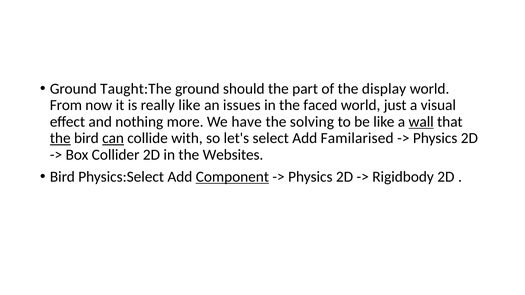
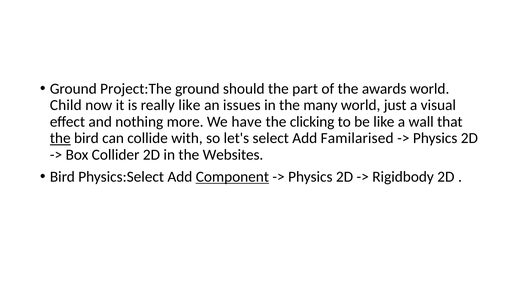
Taught:The: Taught:The -> Project:The
display: display -> awards
From: From -> Child
faced: faced -> many
solving: solving -> clicking
wall underline: present -> none
can underline: present -> none
